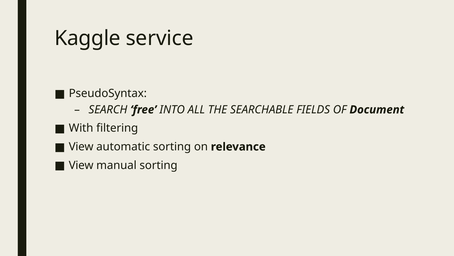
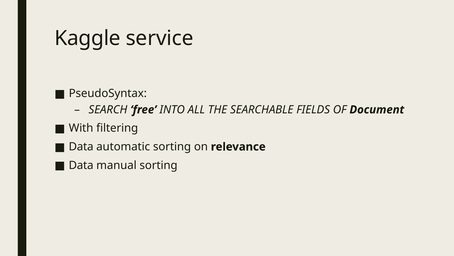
View at (81, 146): View -> Data
View at (81, 165): View -> Data
